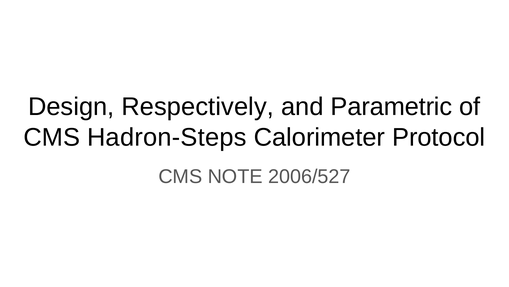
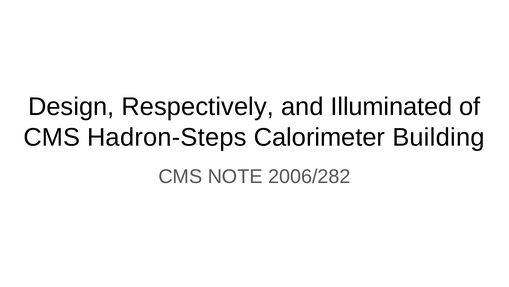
Parametric: Parametric -> Illuminated
Protocol: Protocol -> Building
2006/527: 2006/527 -> 2006/282
